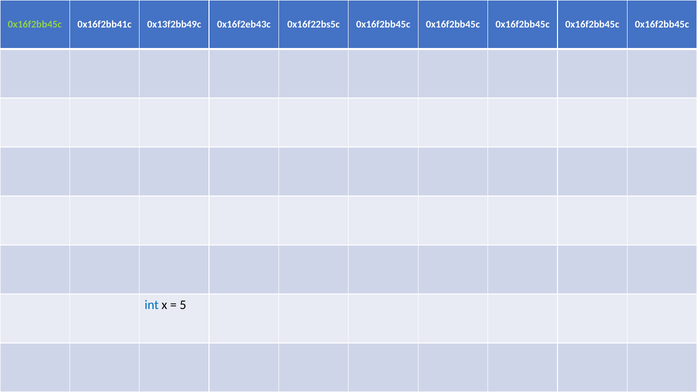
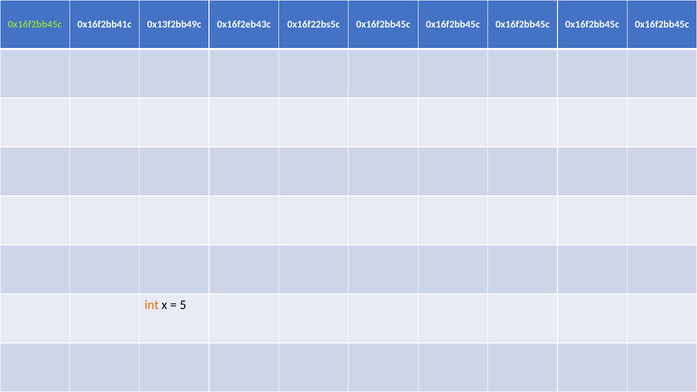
int colour: blue -> orange
